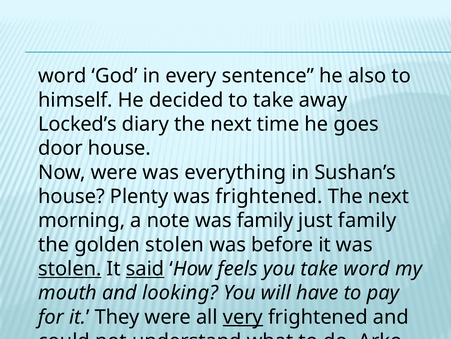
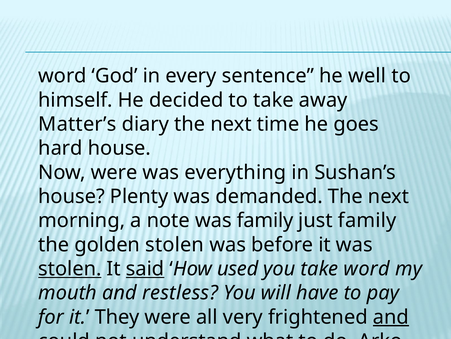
also: also -> well
Locked’s: Locked’s -> Matter’s
door: door -> hard
was frightened: frightened -> demanded
feels: feels -> used
looking: looking -> restless
very underline: present -> none
and at (391, 316) underline: none -> present
